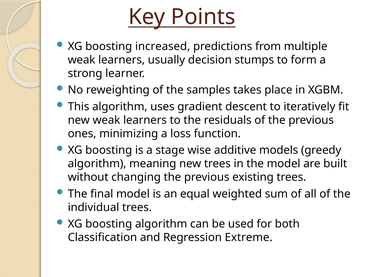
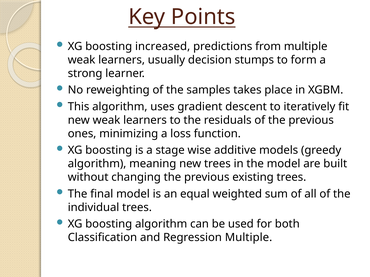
Regression Extreme: Extreme -> Multiple
